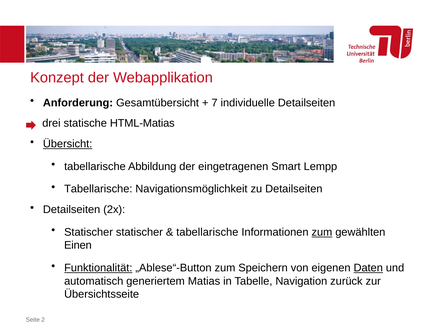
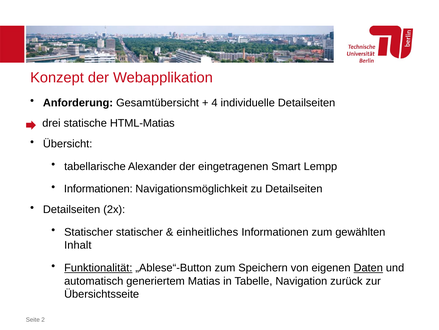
7: 7 -> 4
Übersicht underline: present -> none
Abbildung: Abbildung -> Alexander
Tabellarische at (98, 189): Tabellarische -> Informationen
tabellarische at (207, 232): tabellarische -> einheitliches
zum at (322, 232) underline: present -> none
Einen: Einen -> Inhalt
